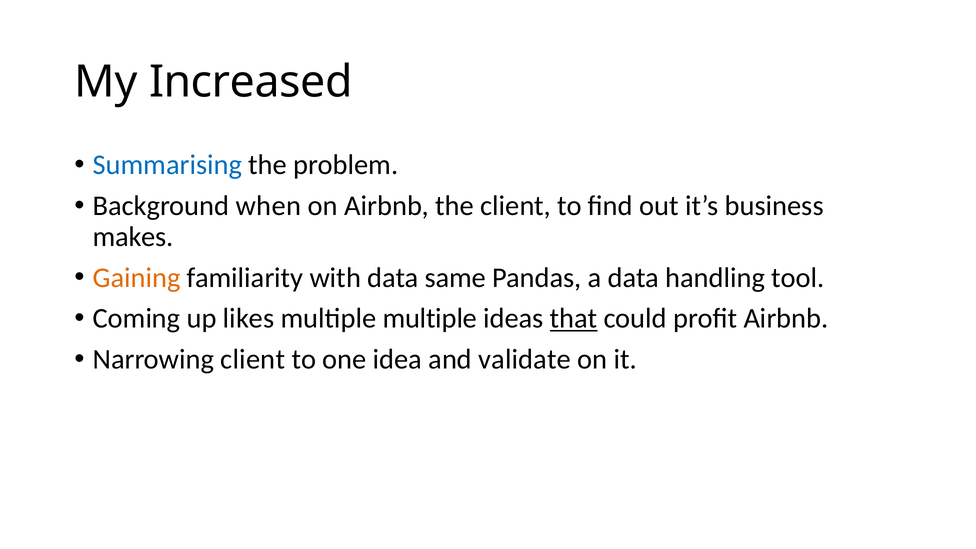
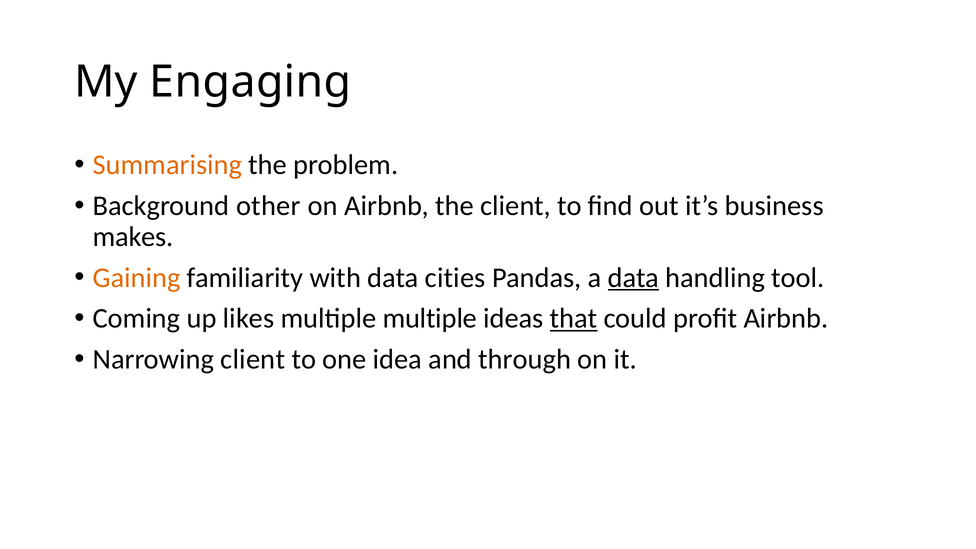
Increased: Increased -> Engaging
Summarising colour: blue -> orange
when: when -> other
same: same -> cities
data at (633, 278) underline: none -> present
validate: validate -> through
